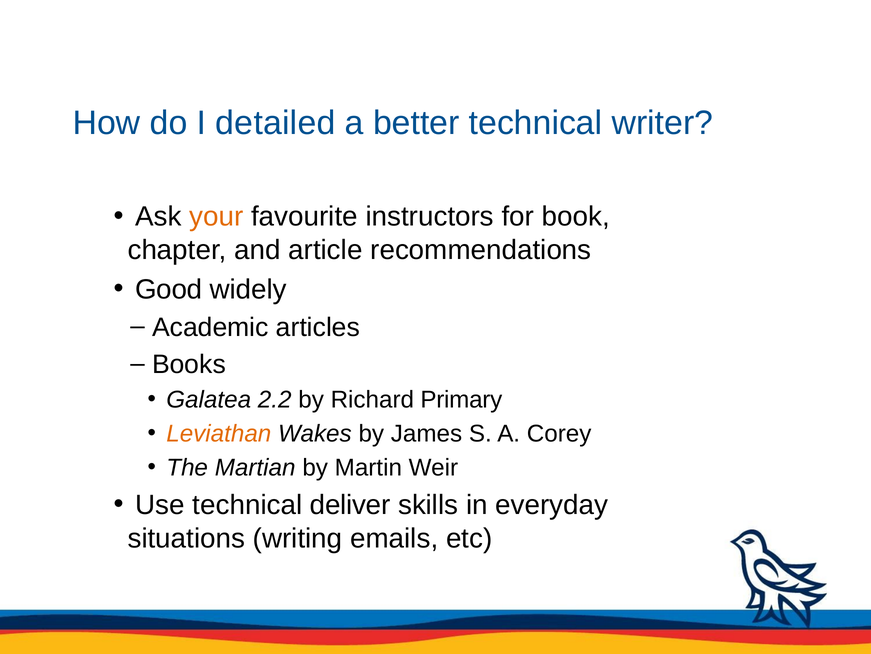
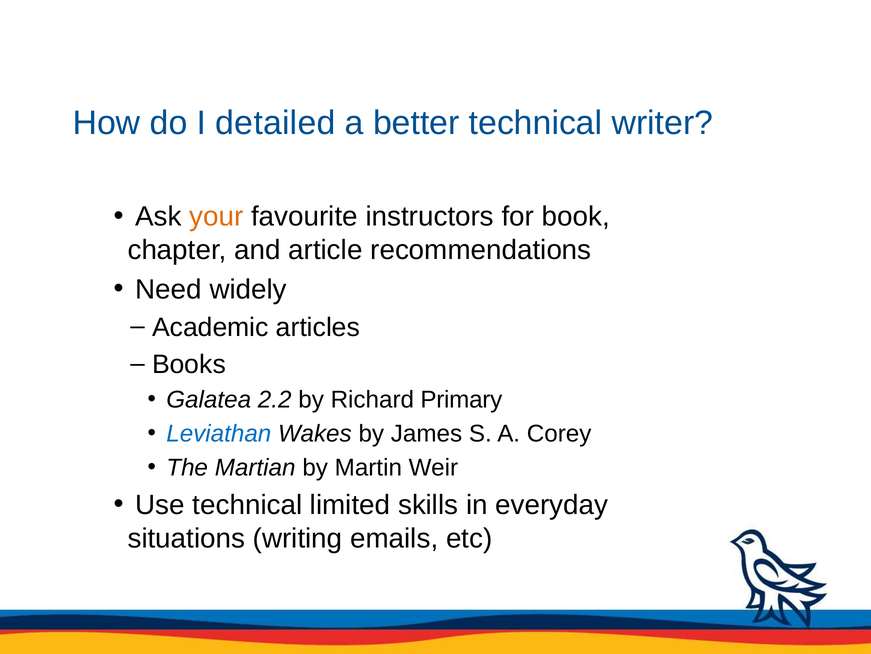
Good: Good -> Need
Leviathan colour: orange -> blue
deliver: deliver -> limited
